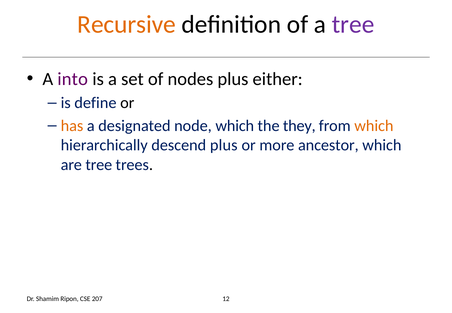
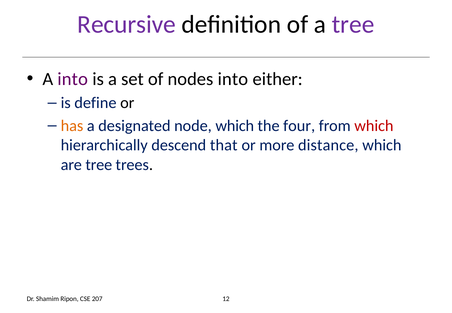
Recursive colour: orange -> purple
nodes plus: plus -> into
they: they -> four
which at (374, 126) colour: orange -> red
descend plus: plus -> that
ancestor: ancestor -> distance
